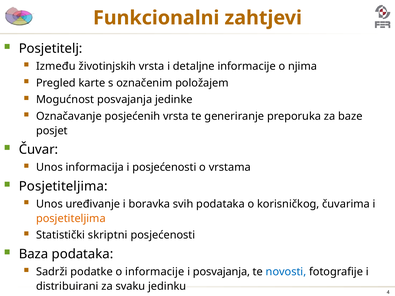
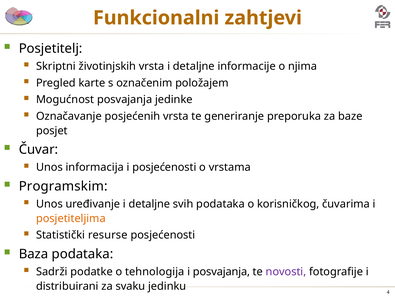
Između: Između -> Skriptni
Posjetiteljima at (63, 186): Posjetiteljima -> Programskim
uređivanje i boravka: boravka -> detaljne
skriptni: skriptni -> resurse
o informacije: informacije -> tehnologija
novosti colour: blue -> purple
